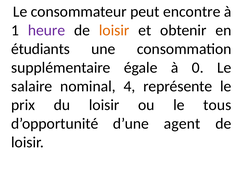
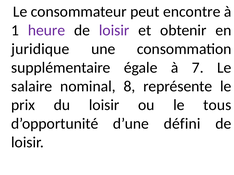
loisir at (114, 30) colour: orange -> purple
étudiants: étudiants -> juridique
0: 0 -> 7
4: 4 -> 8
agent: agent -> défini
